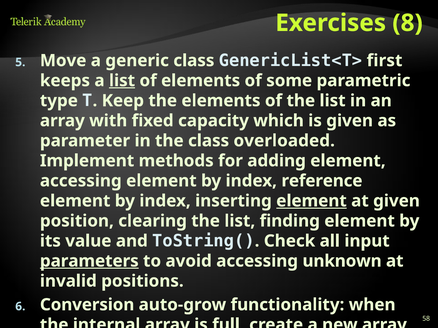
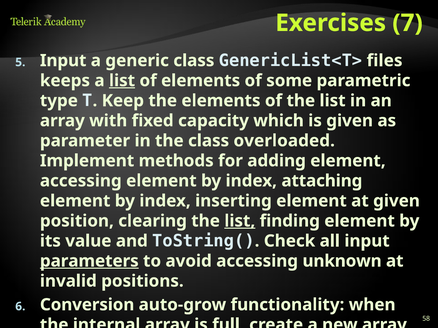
8: 8 -> 7
Move at (63, 61): Move -> Input
first: first -> files
reference: reference -> attaching
element at (311, 201) underline: present -> none
list at (240, 221) underline: none -> present
